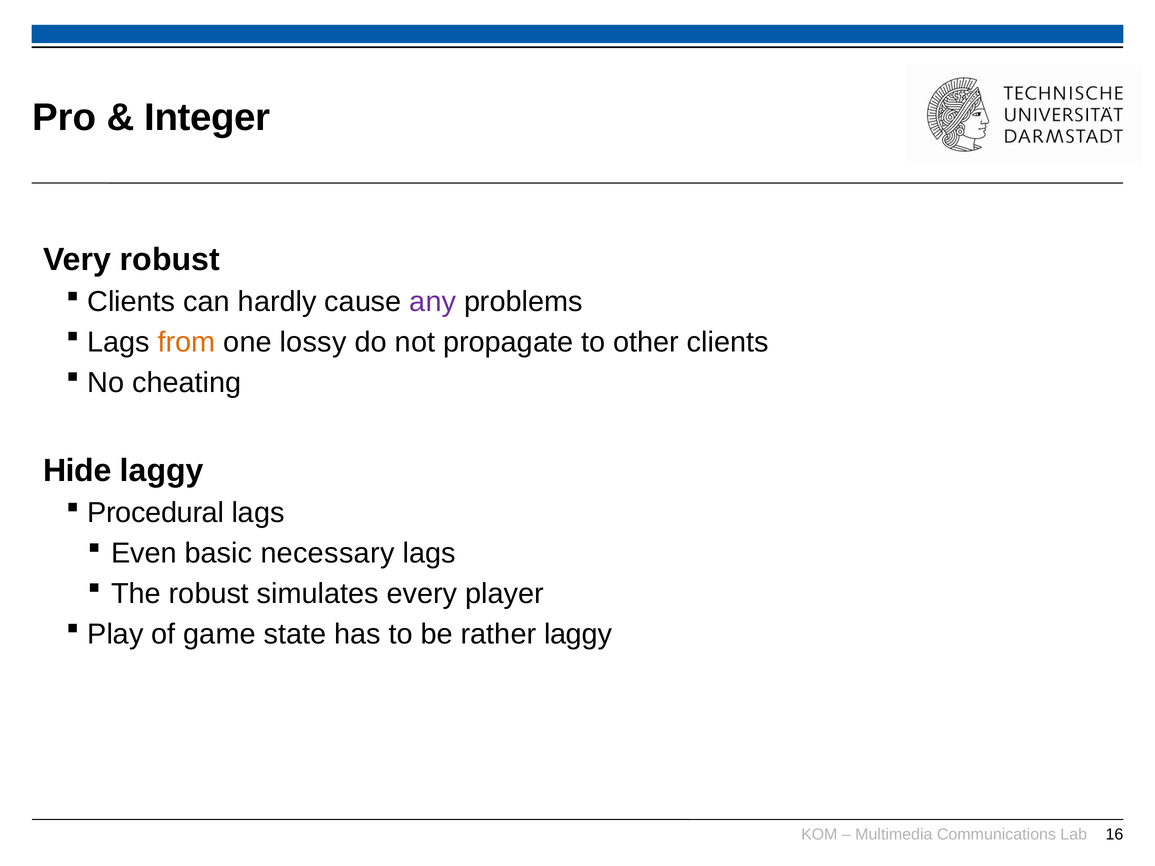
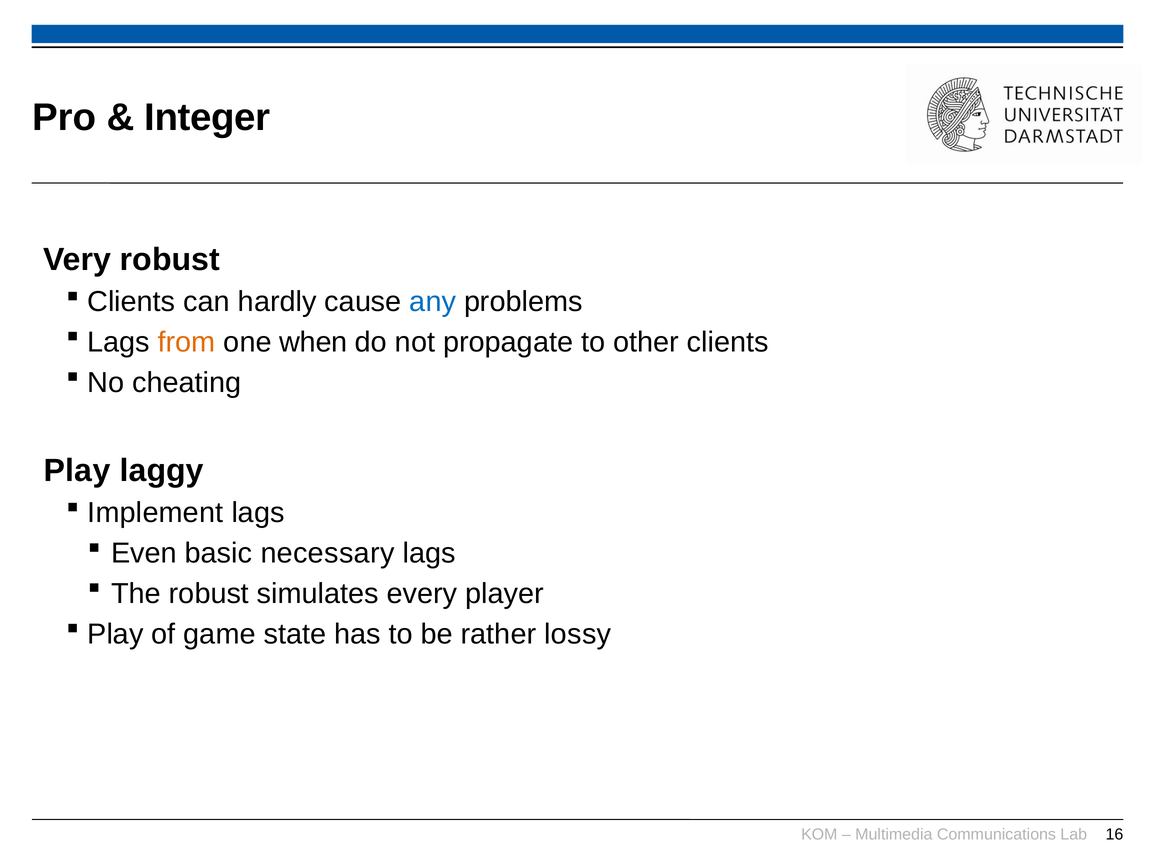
any colour: purple -> blue
lossy: lossy -> when
Hide at (77, 471): Hide -> Play
Procedural: Procedural -> Implement
rather laggy: laggy -> lossy
